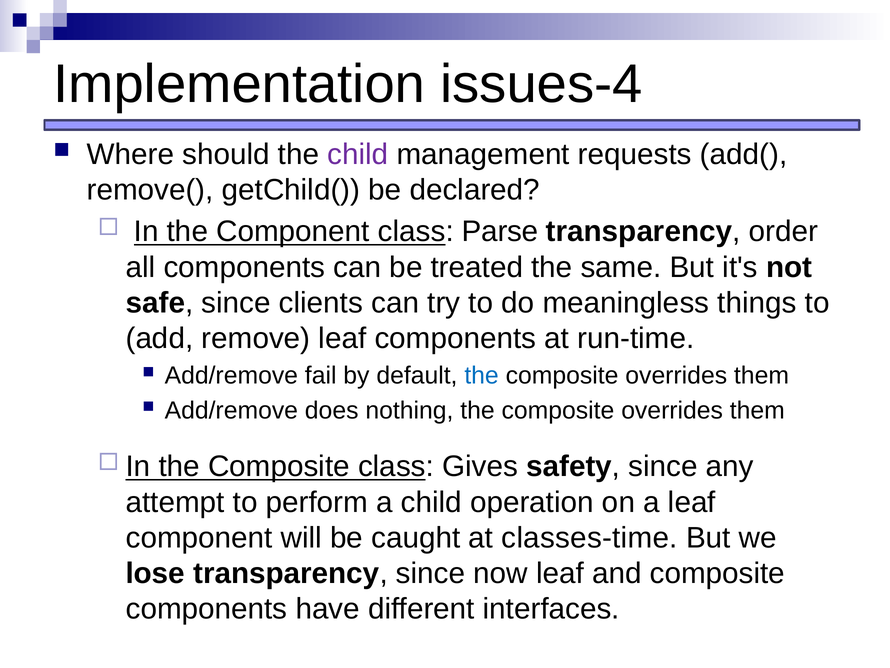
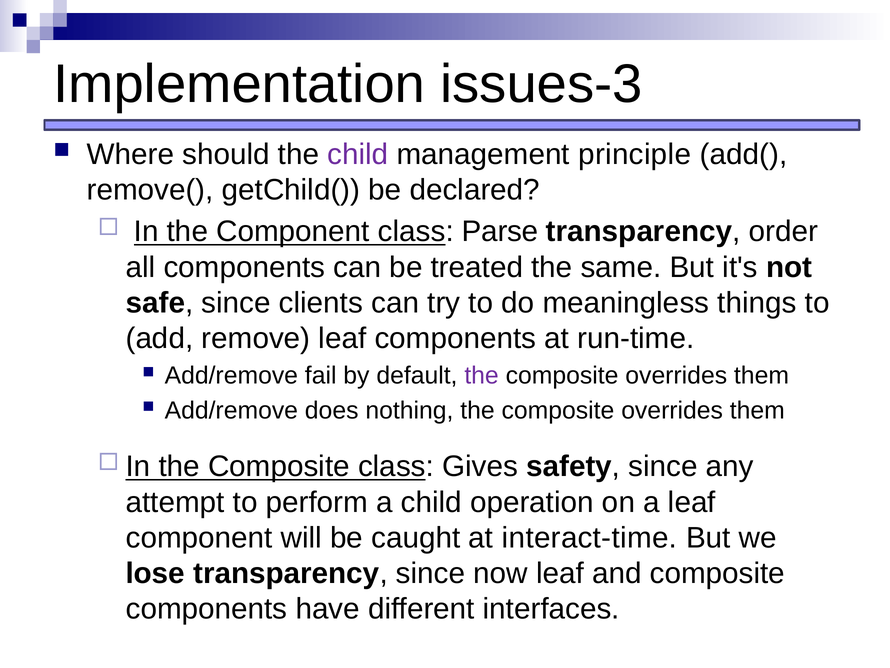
issues-4: issues-4 -> issues-3
requests: requests -> principle
the at (482, 375) colour: blue -> purple
classes-time: classes-time -> interact-time
